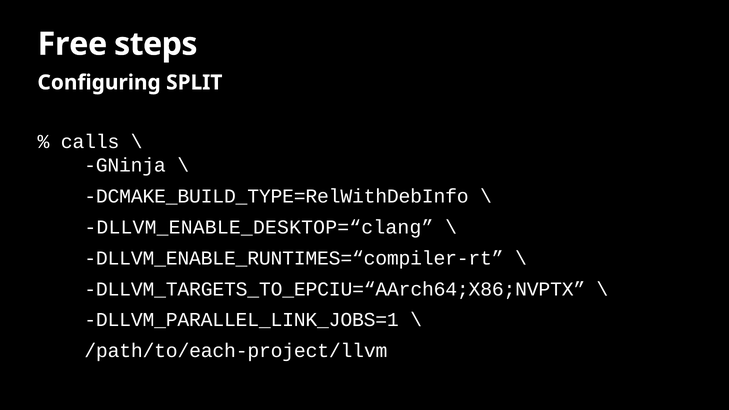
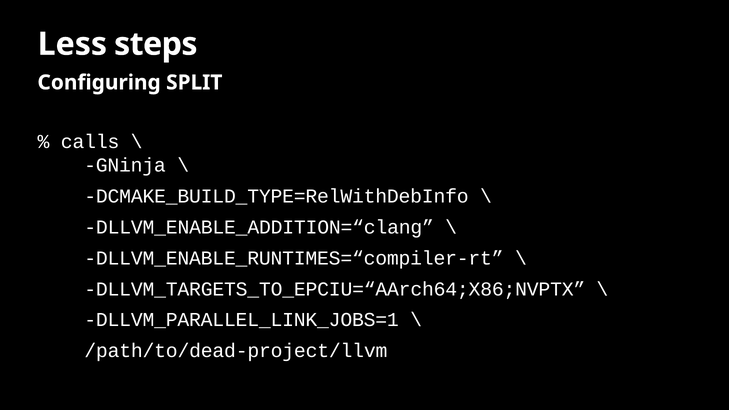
Free: Free -> Less
DLLVM_ENABLE_DESKTOP=“clang: DLLVM_ENABLE_DESKTOP=“clang -> DLLVM_ENABLE_ADDITION=“clang
/path/to/each-project/llvm: /path/to/each-project/llvm -> /path/to/dead-project/llvm
